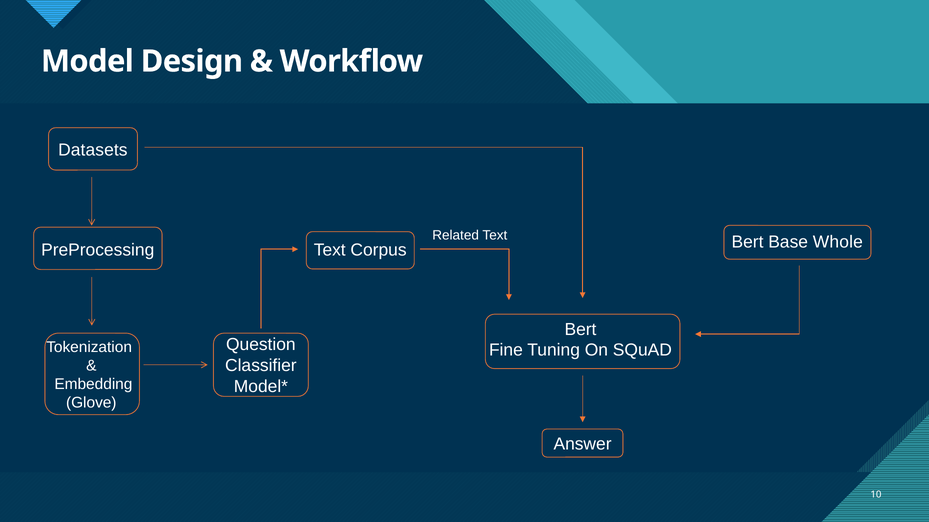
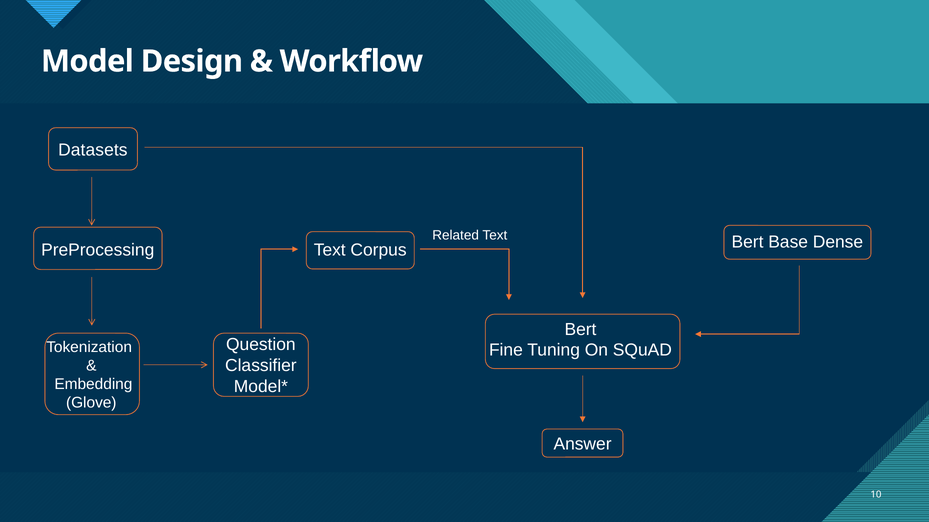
Whole: Whole -> Dense
